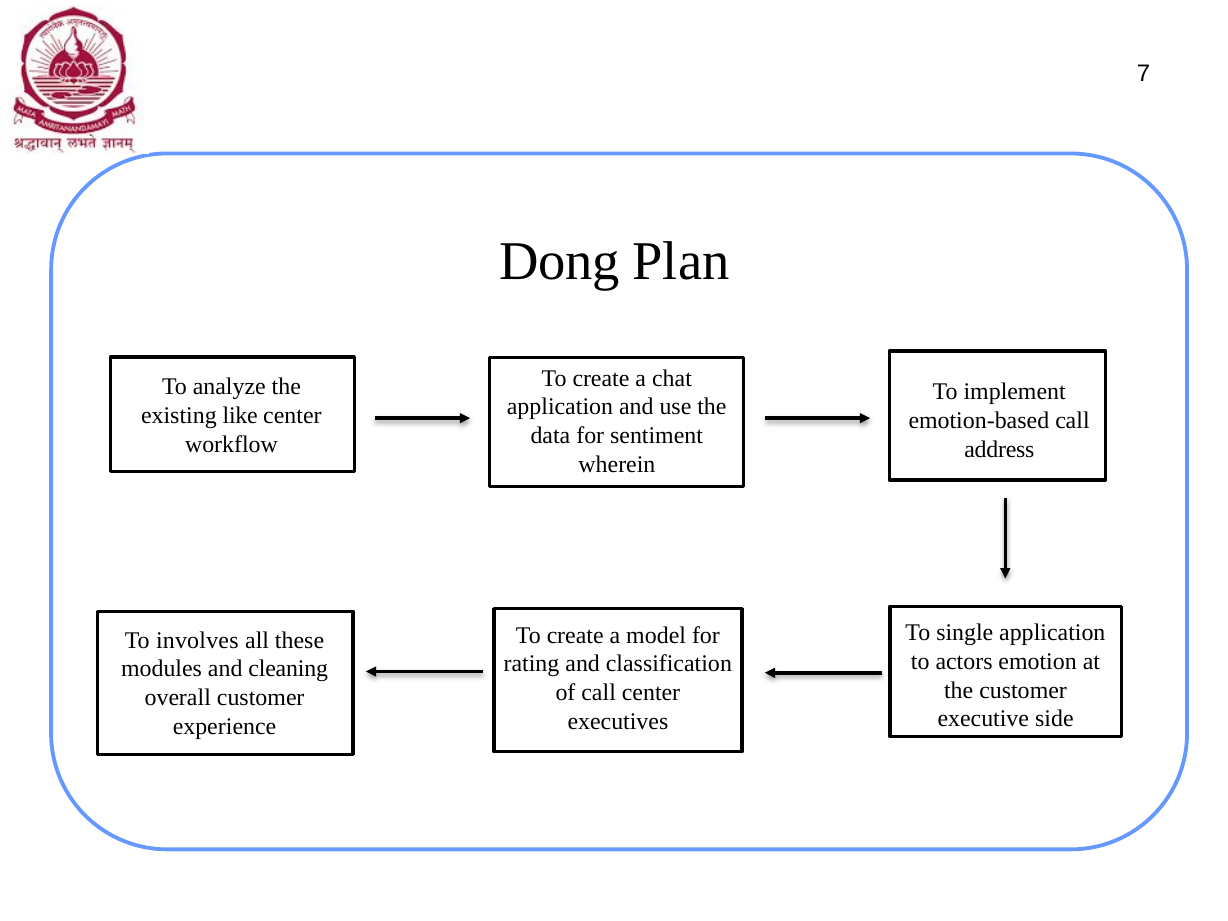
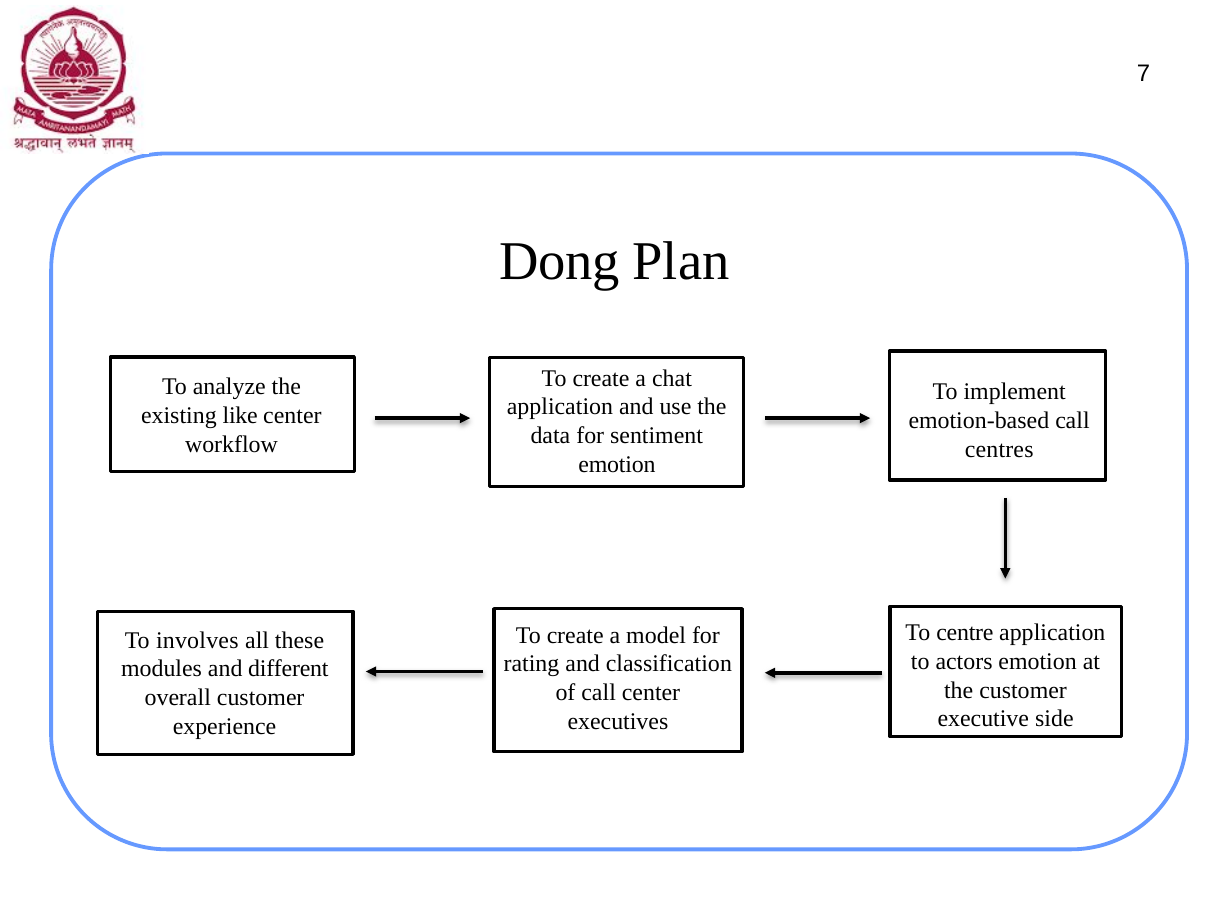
address: address -> centres
wherein at (617, 464): wherein -> emotion
single: single -> centre
cleaning: cleaning -> different
